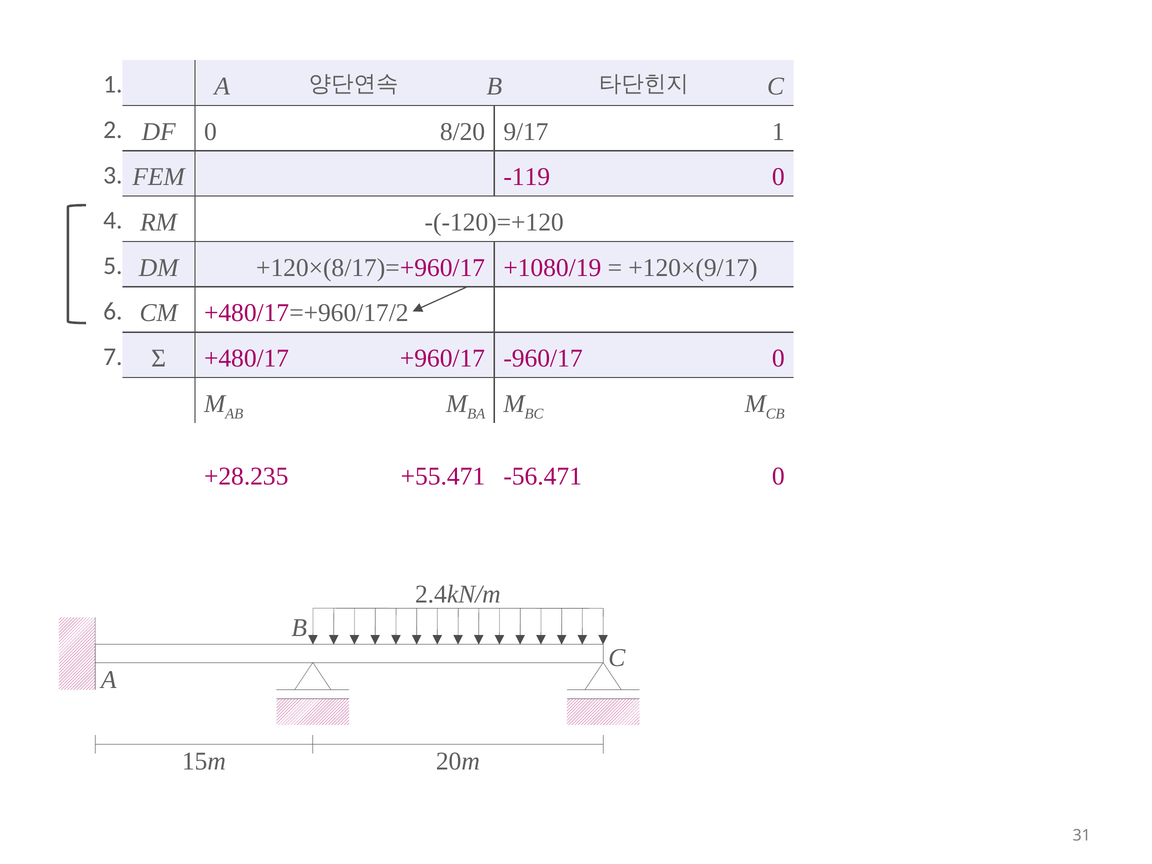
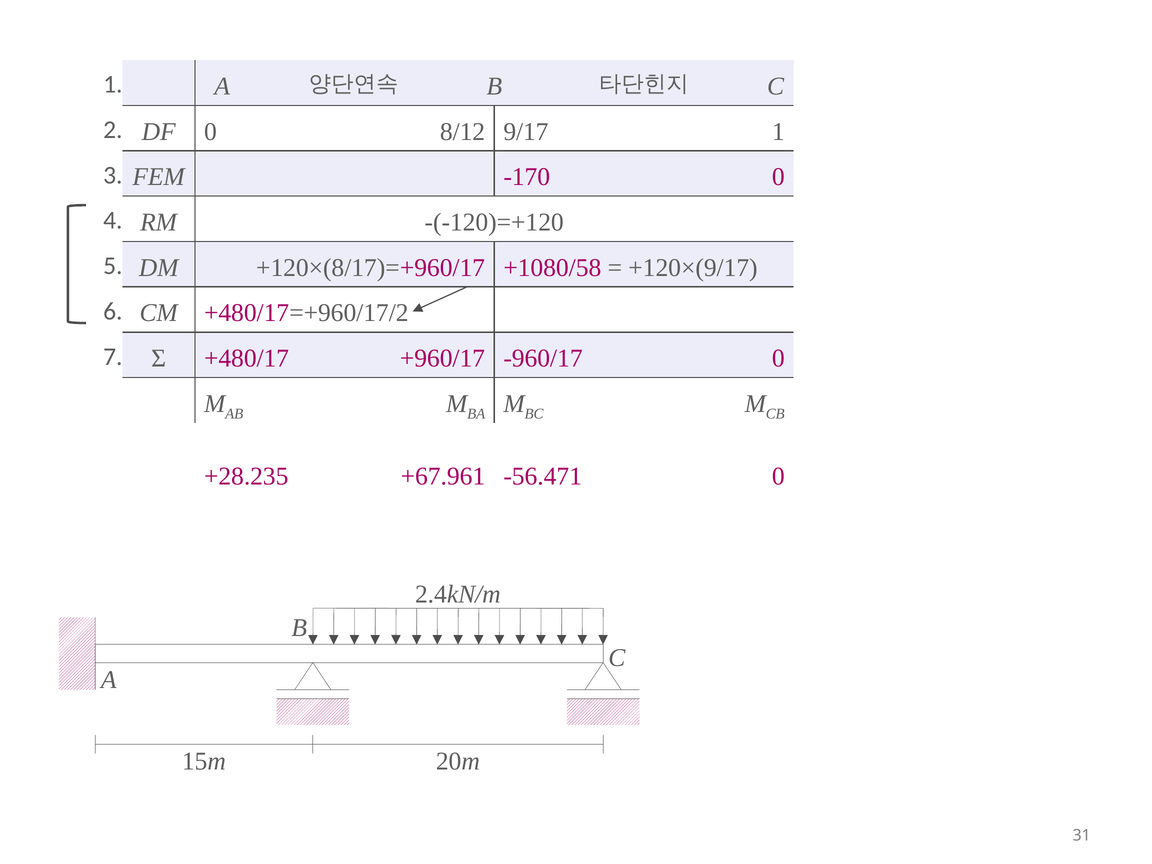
8/20: 8/20 -> 8/12
-119: -119 -> -170
+1080/19: +1080/19 -> +1080/58
+55.471: +55.471 -> +67.961
